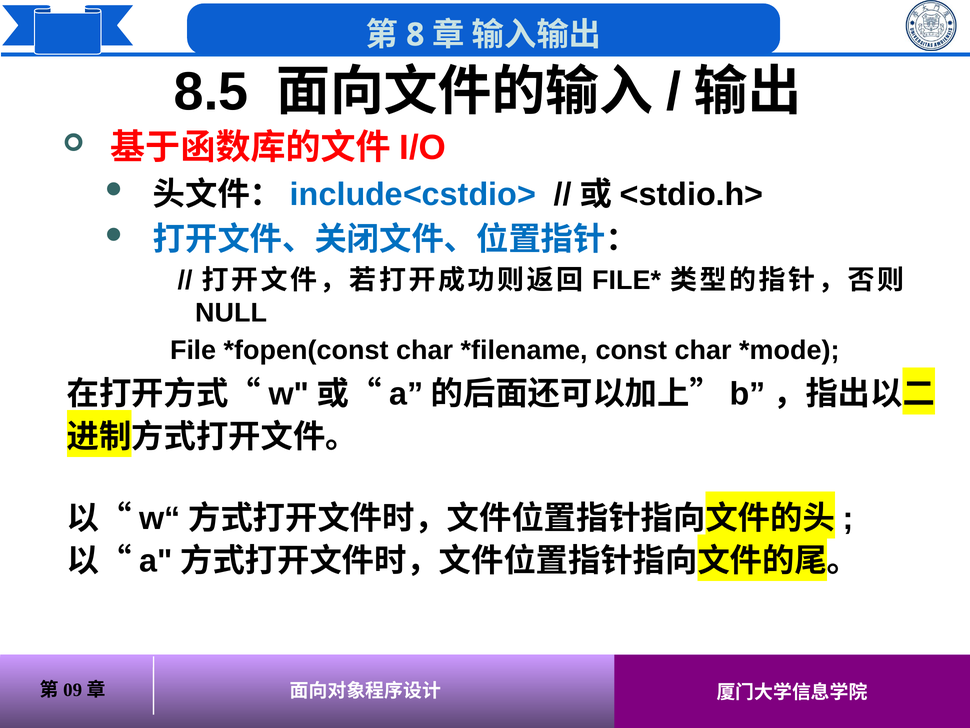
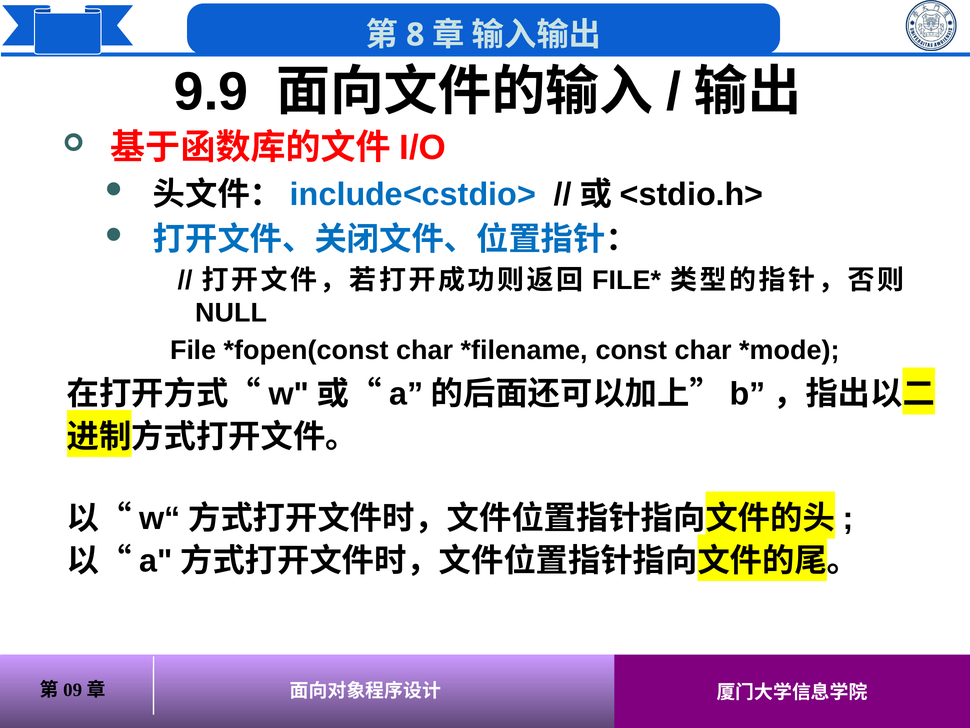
8.5: 8.5 -> 9.9
